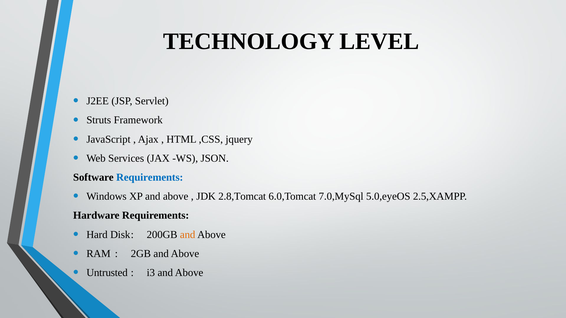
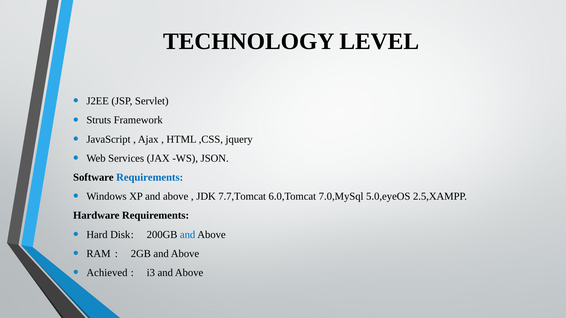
2.8,Tomcat: 2.8,Tomcat -> 7.7,Tomcat
and at (188, 235) colour: orange -> blue
Untrusted: Untrusted -> Achieved
